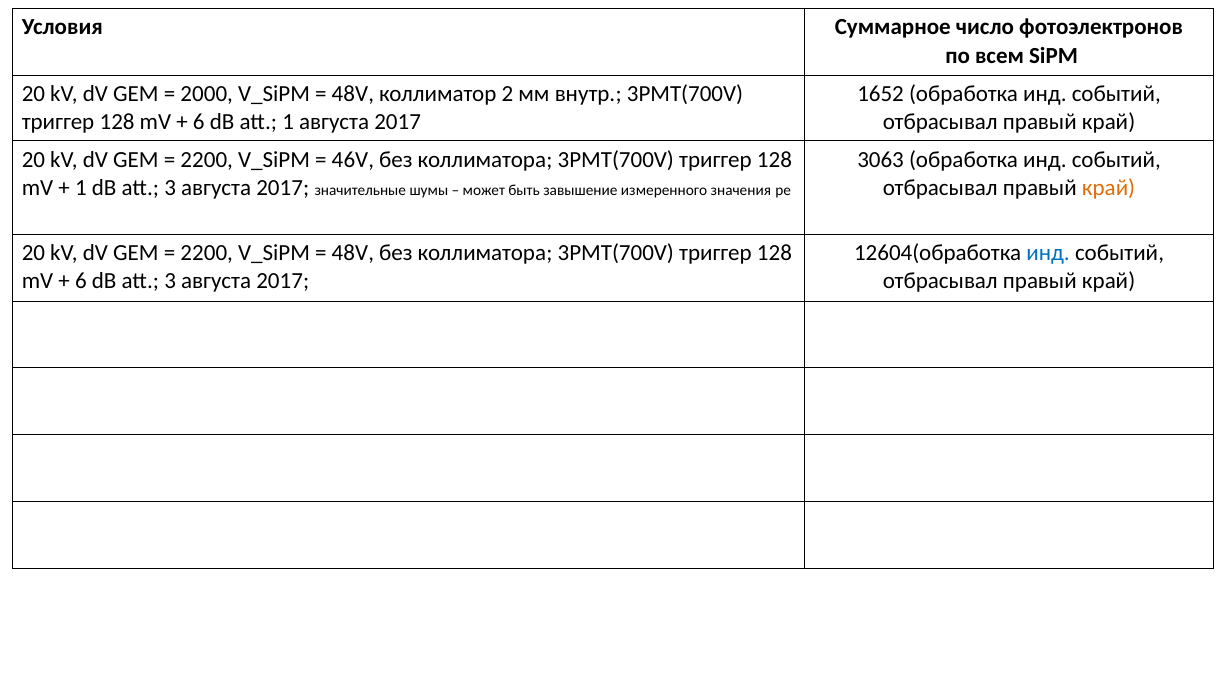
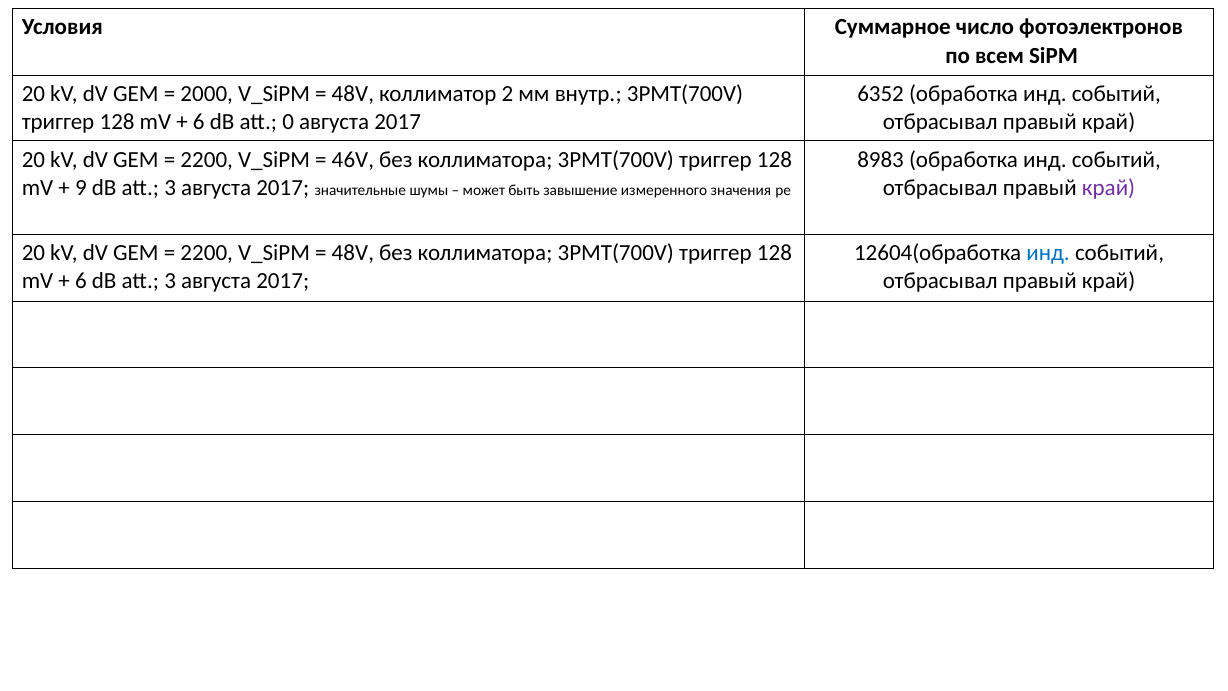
1652: 1652 -> 6352
att 1: 1 -> 0
3063: 3063 -> 8983
1 at (81, 188): 1 -> 9
край at (1109, 188) colour: orange -> purple
